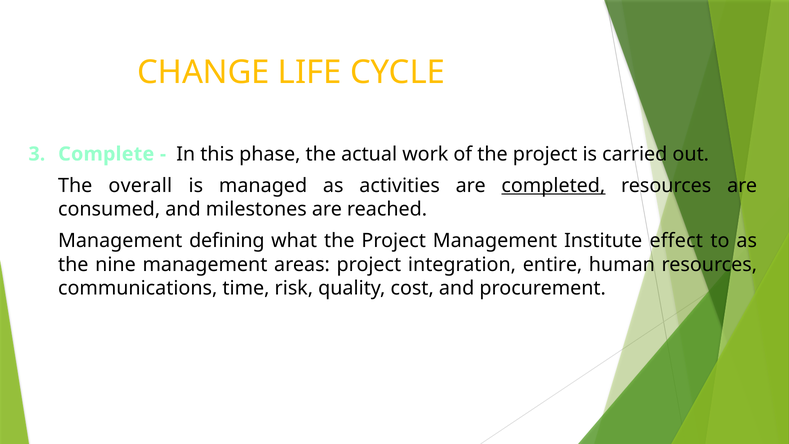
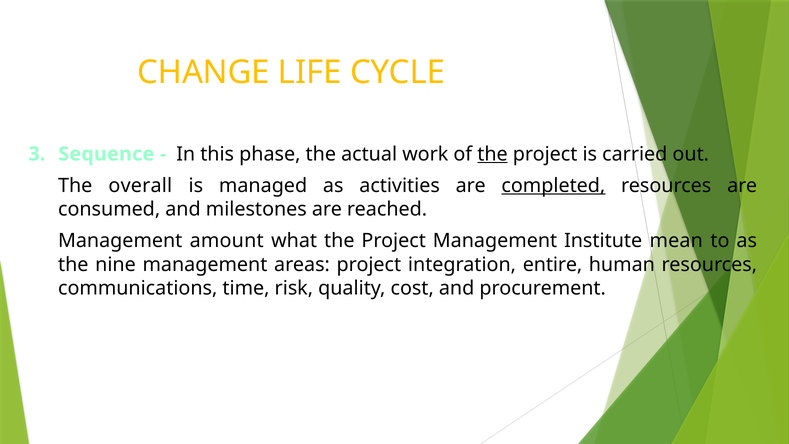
Complete: Complete -> Sequence
the at (493, 154) underline: none -> present
defining: defining -> amount
effect: effect -> mean
